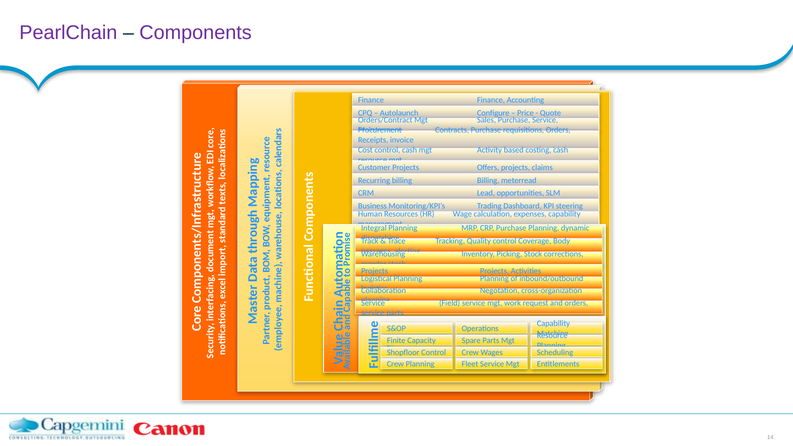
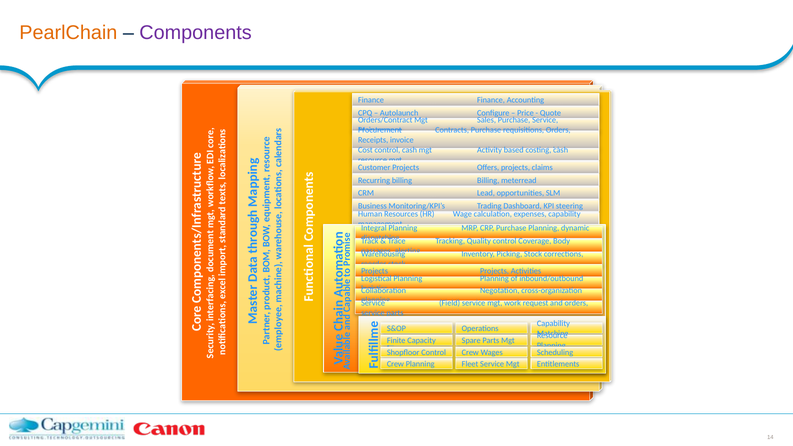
PearlChain colour: purple -> orange
